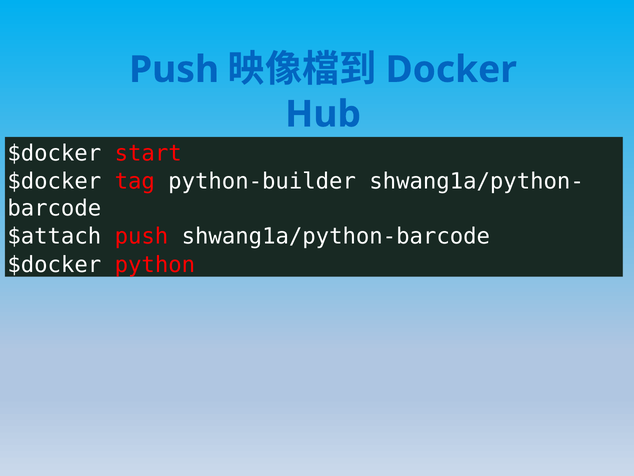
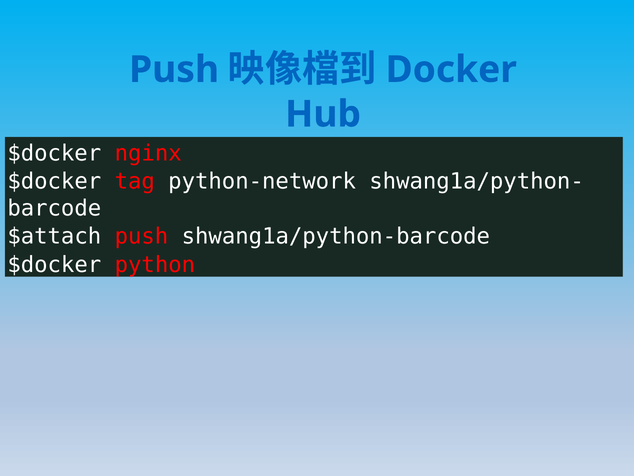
start: start -> nginx
python-builder: python-builder -> python-network
